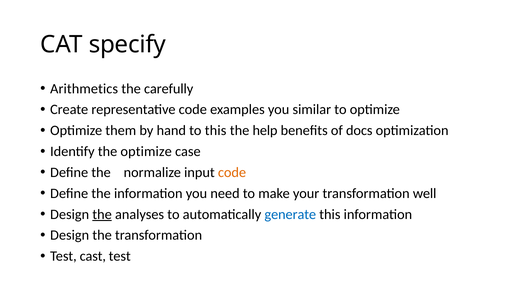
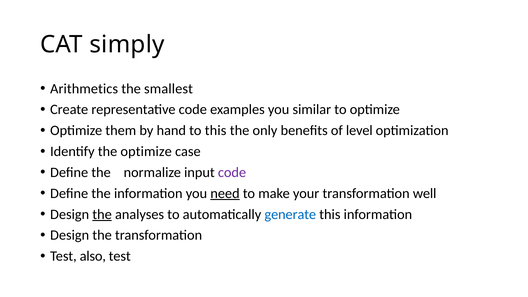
specify: specify -> simply
carefully: carefully -> smallest
help: help -> only
docs: docs -> level
code at (232, 172) colour: orange -> purple
need underline: none -> present
cast: cast -> also
